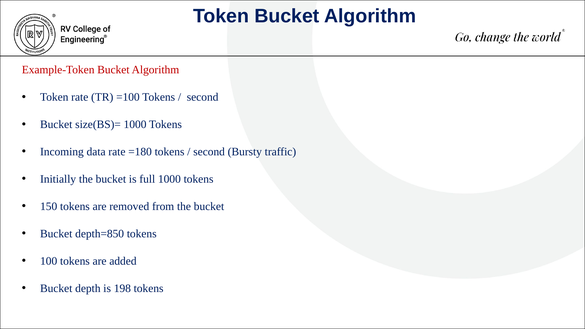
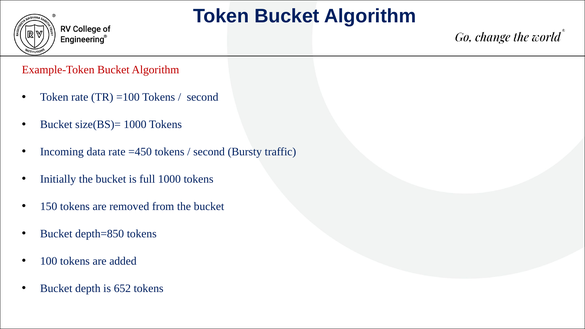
=180: =180 -> =450
198: 198 -> 652
